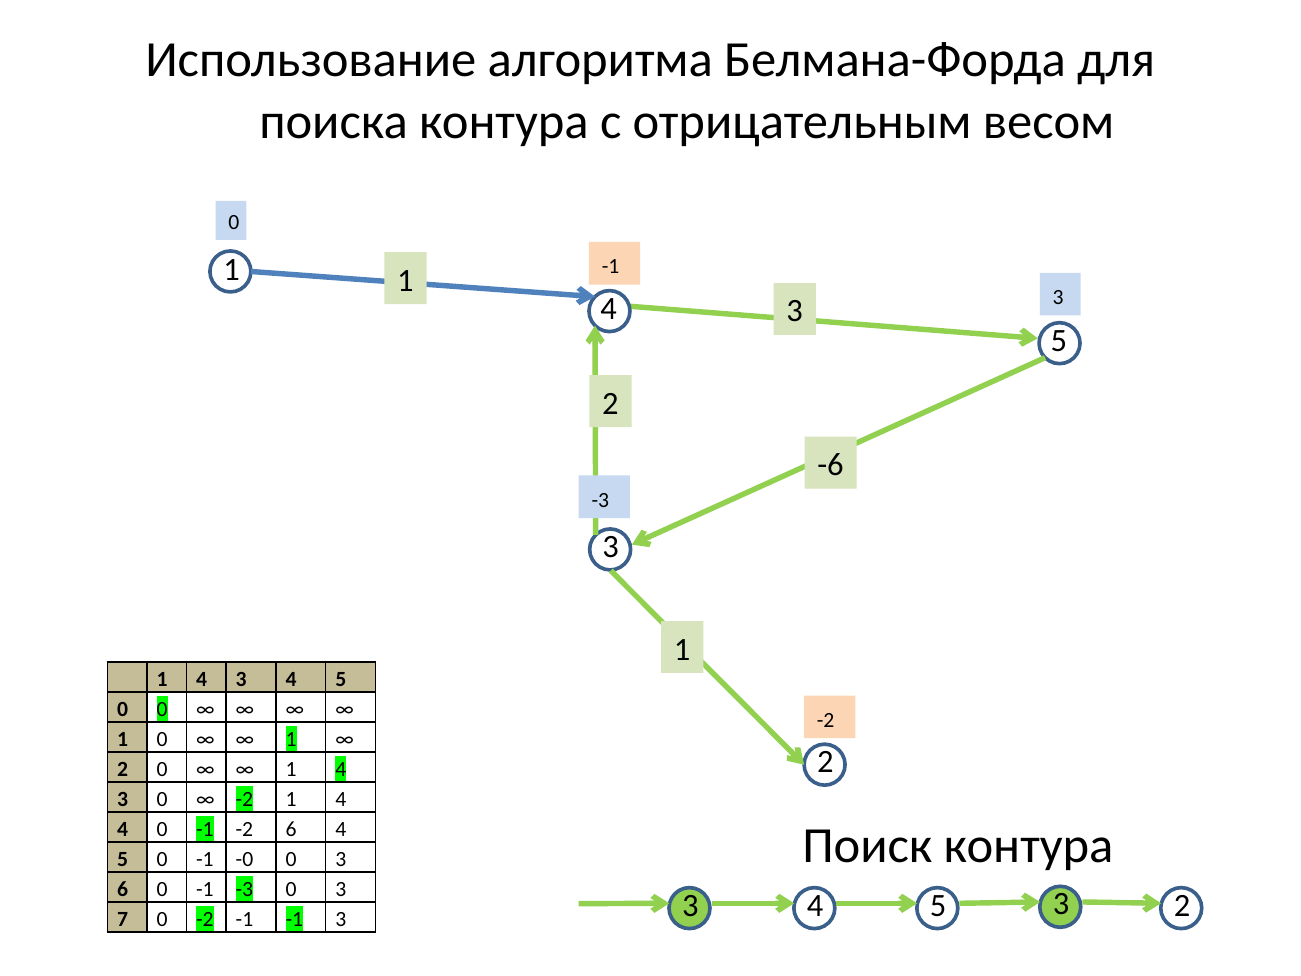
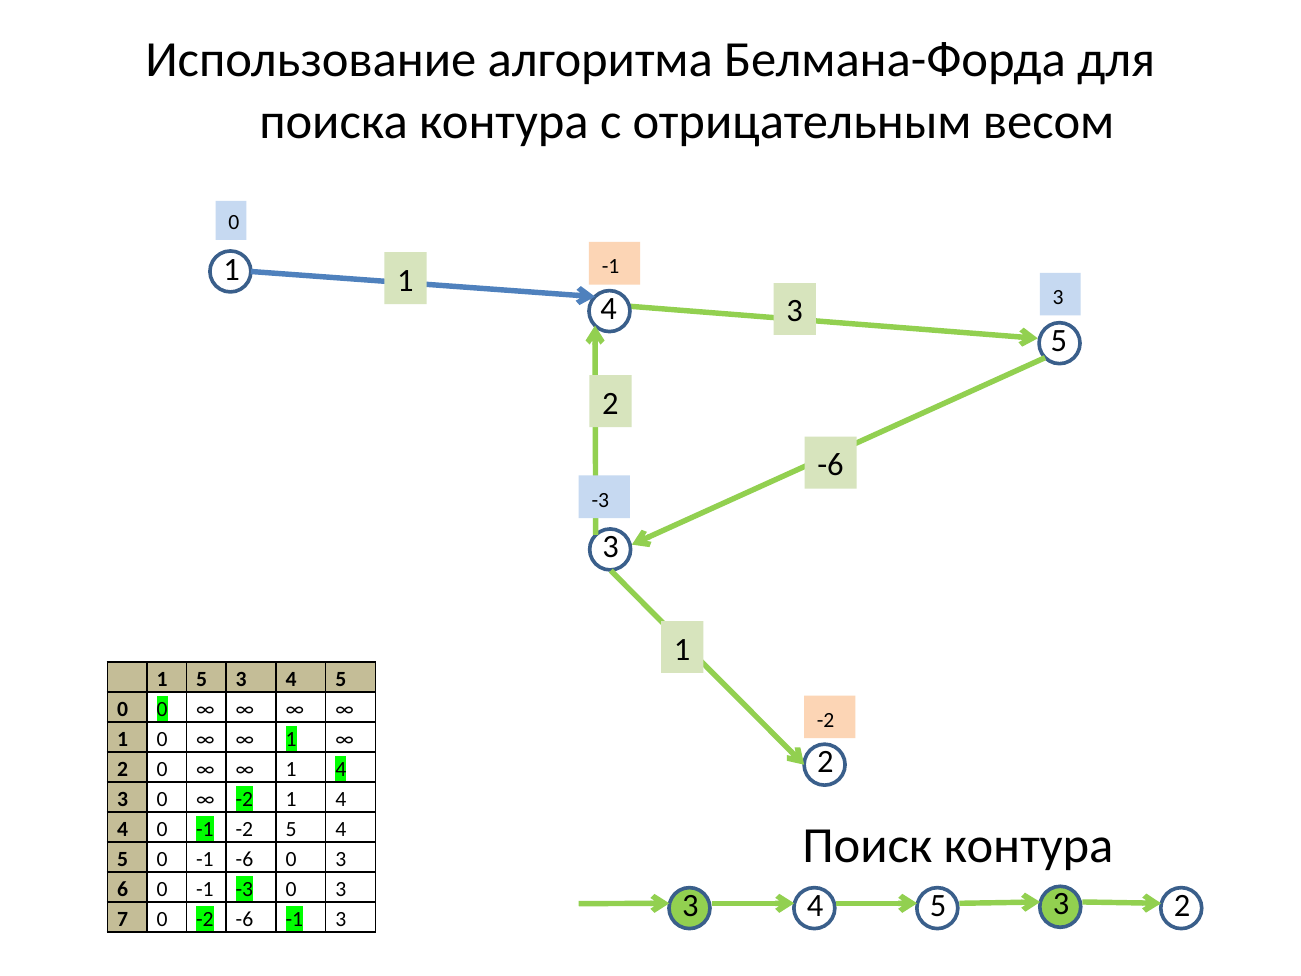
4 at (202, 679): 4 -> 5
-2 6: 6 -> 5
-1 -0: -0 -> -6
-2 -1: -1 -> -6
